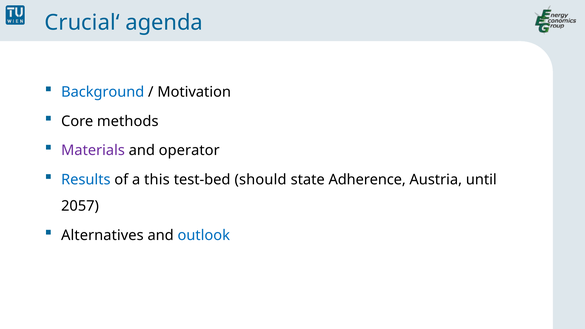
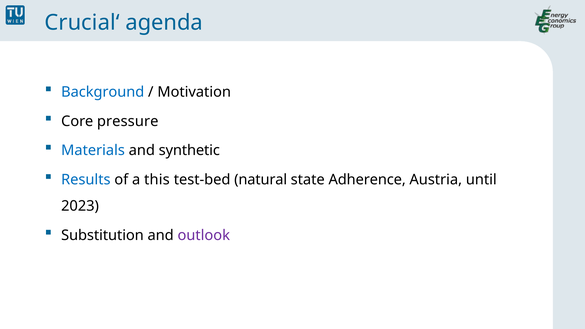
methods: methods -> pressure
Materials colour: purple -> blue
operator: operator -> synthetic
should: should -> natural
2057: 2057 -> 2023
Alternatives: Alternatives -> Substitution
outlook colour: blue -> purple
